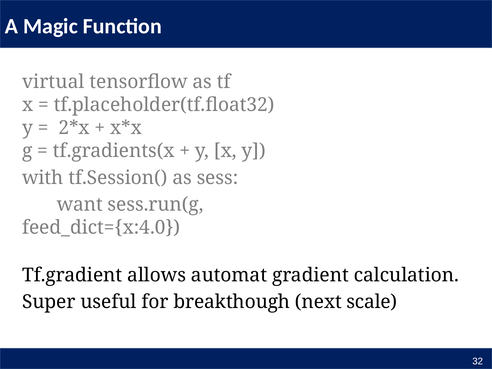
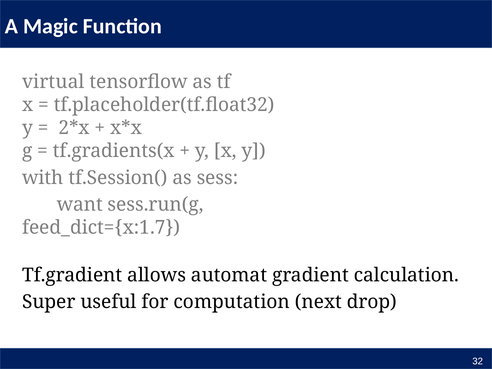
feed_dict={x:4.0: feed_dict={x:4.0 -> feed_dict={x:1.7
breakthough: breakthough -> computation
scale: scale -> drop
